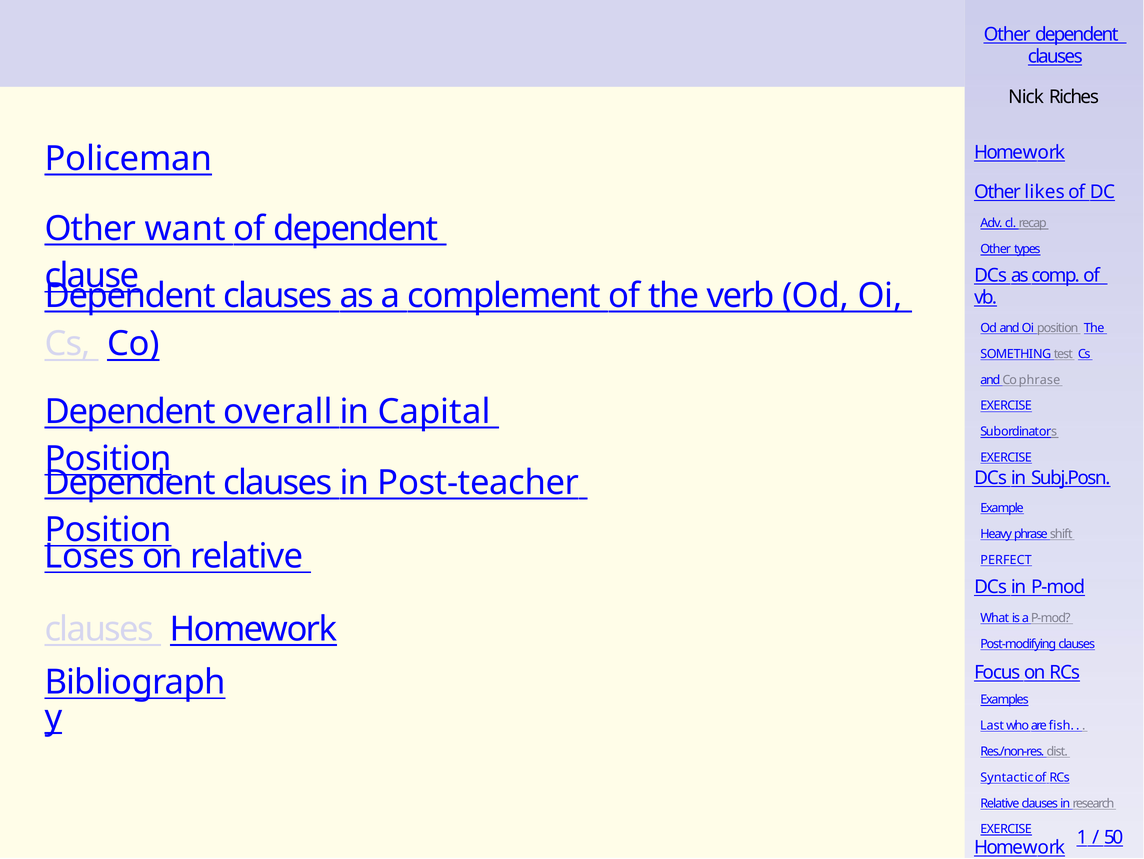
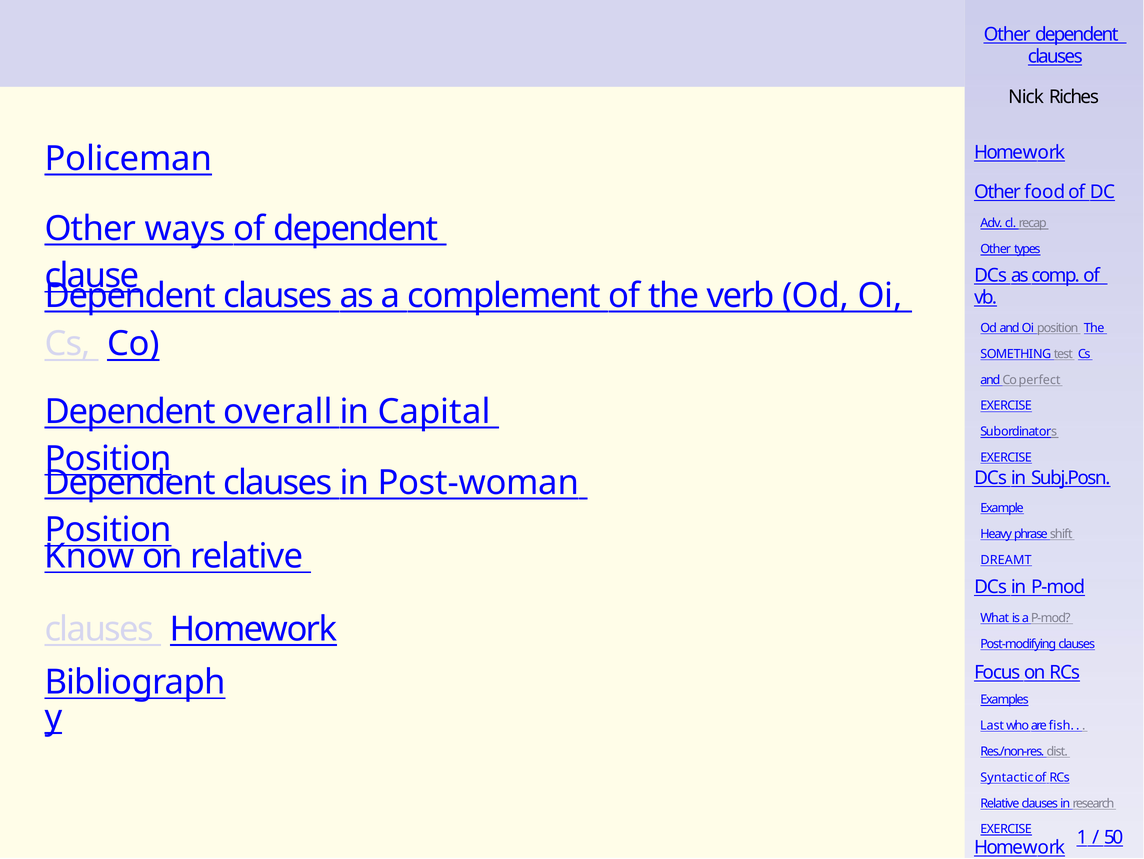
likes: likes -> food
want: want -> ways
Co phrase: phrase -> perfect
Post-teacher: Post-teacher -> Post-woman
Loses: Loses -> Know
PERFECT: PERFECT -> DREAMT
